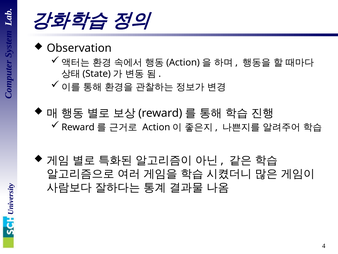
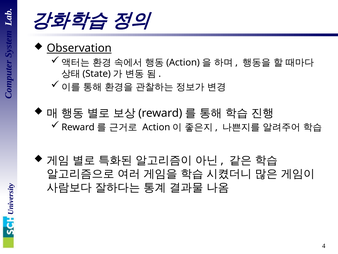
Observation underline: none -> present
